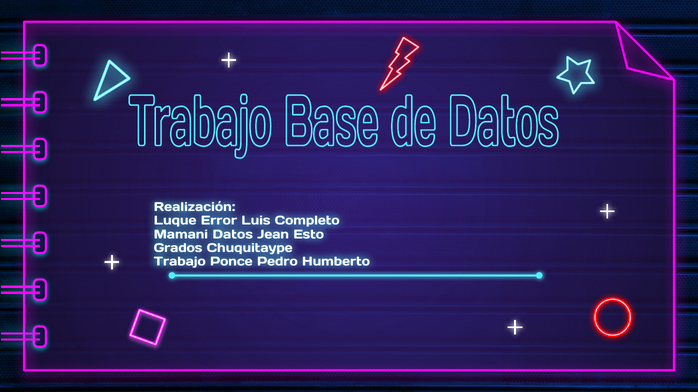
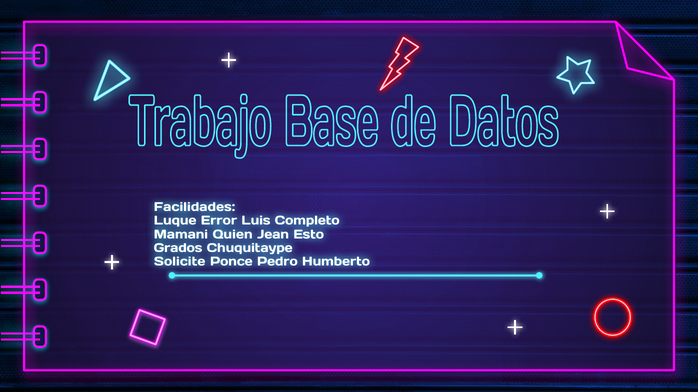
Realización: Realización -> Facilidades
Datos: Datos -> Quien
Trabajo: Trabajo -> Solicite
